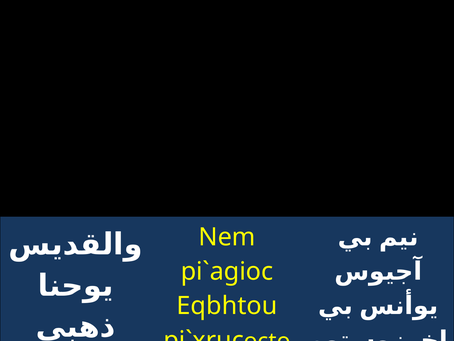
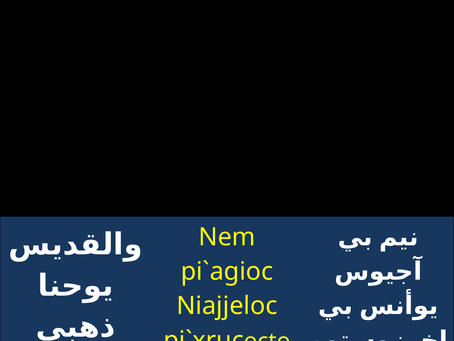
Eqbhtou: Eqbhtou -> Niajjeloc
